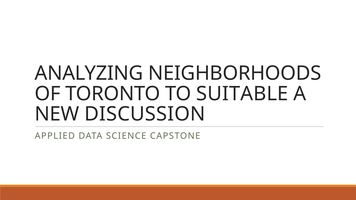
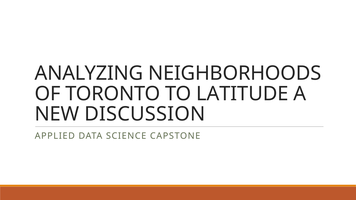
SUITABLE: SUITABLE -> LATITUDE
